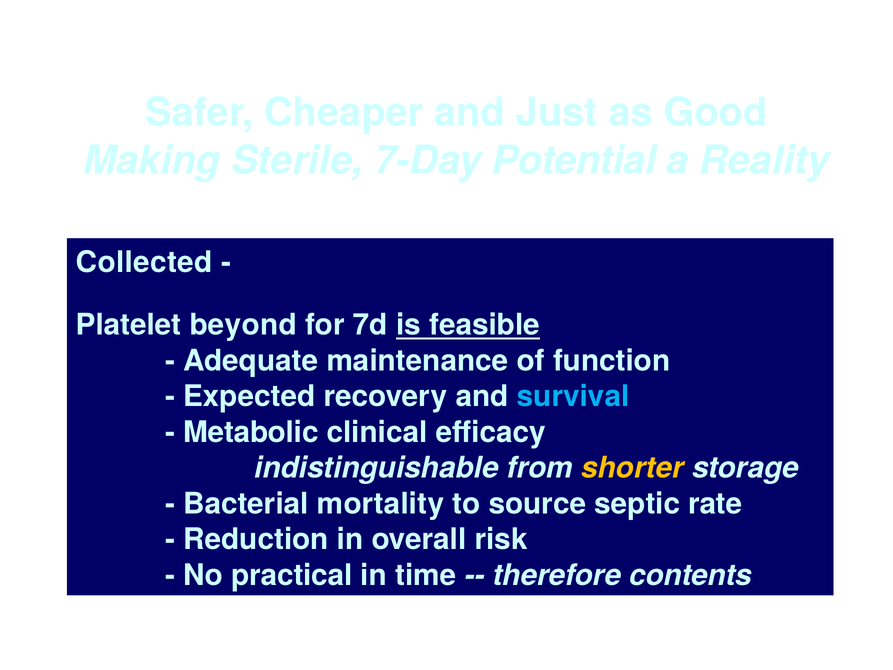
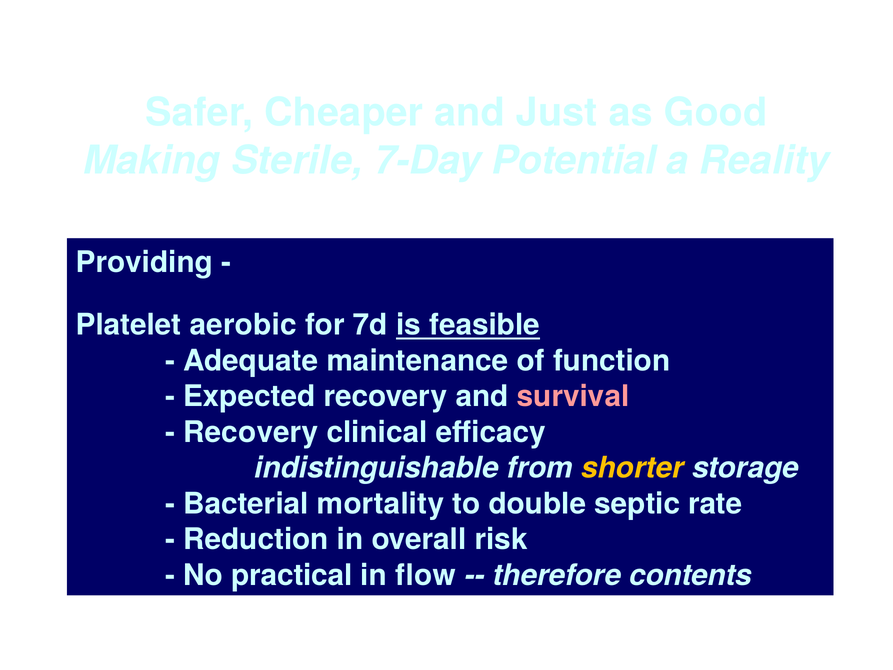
Collected: Collected -> Providing
beyond: beyond -> aerobic
survival colour: light blue -> pink
Metabolic at (251, 432): Metabolic -> Recovery
source: source -> double
time: time -> flow
